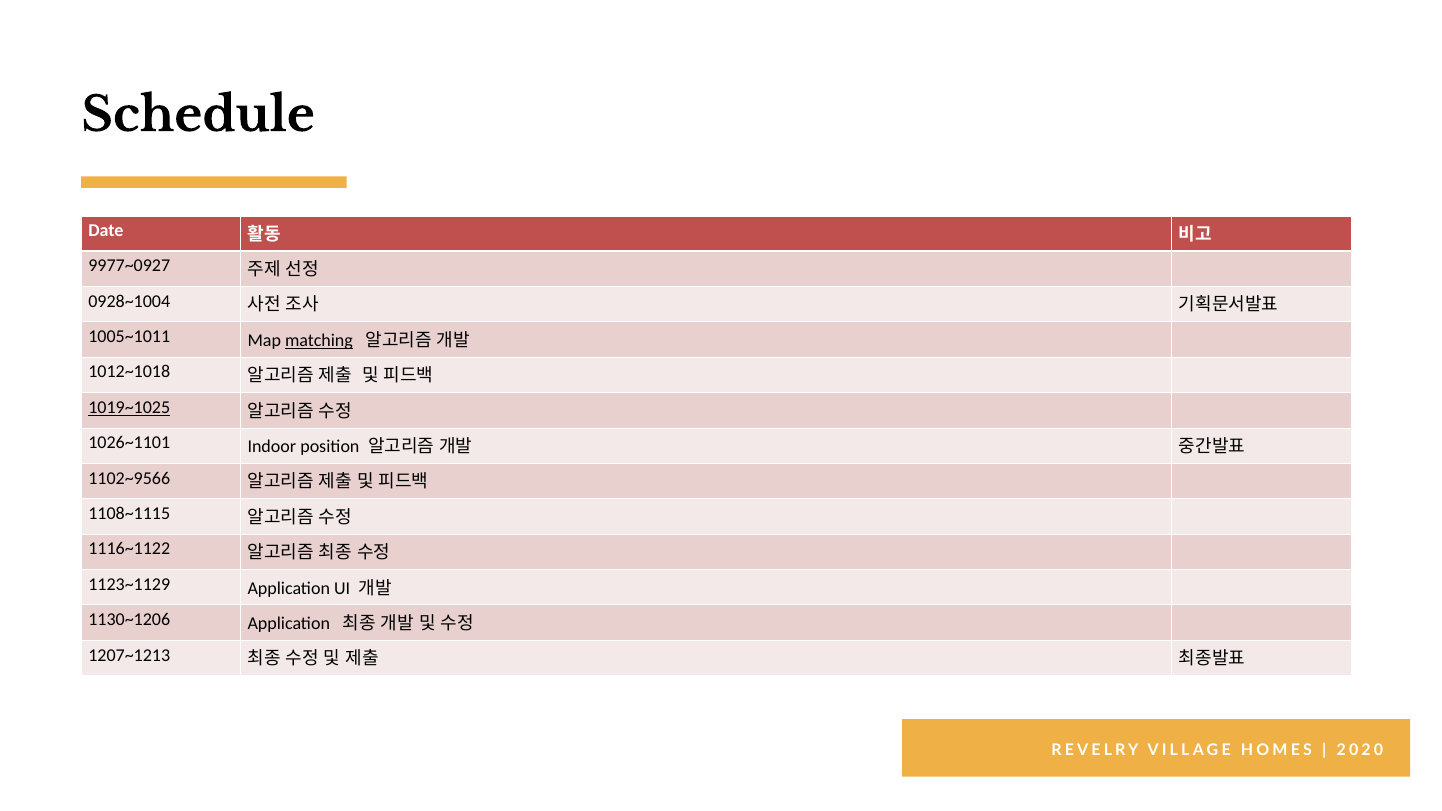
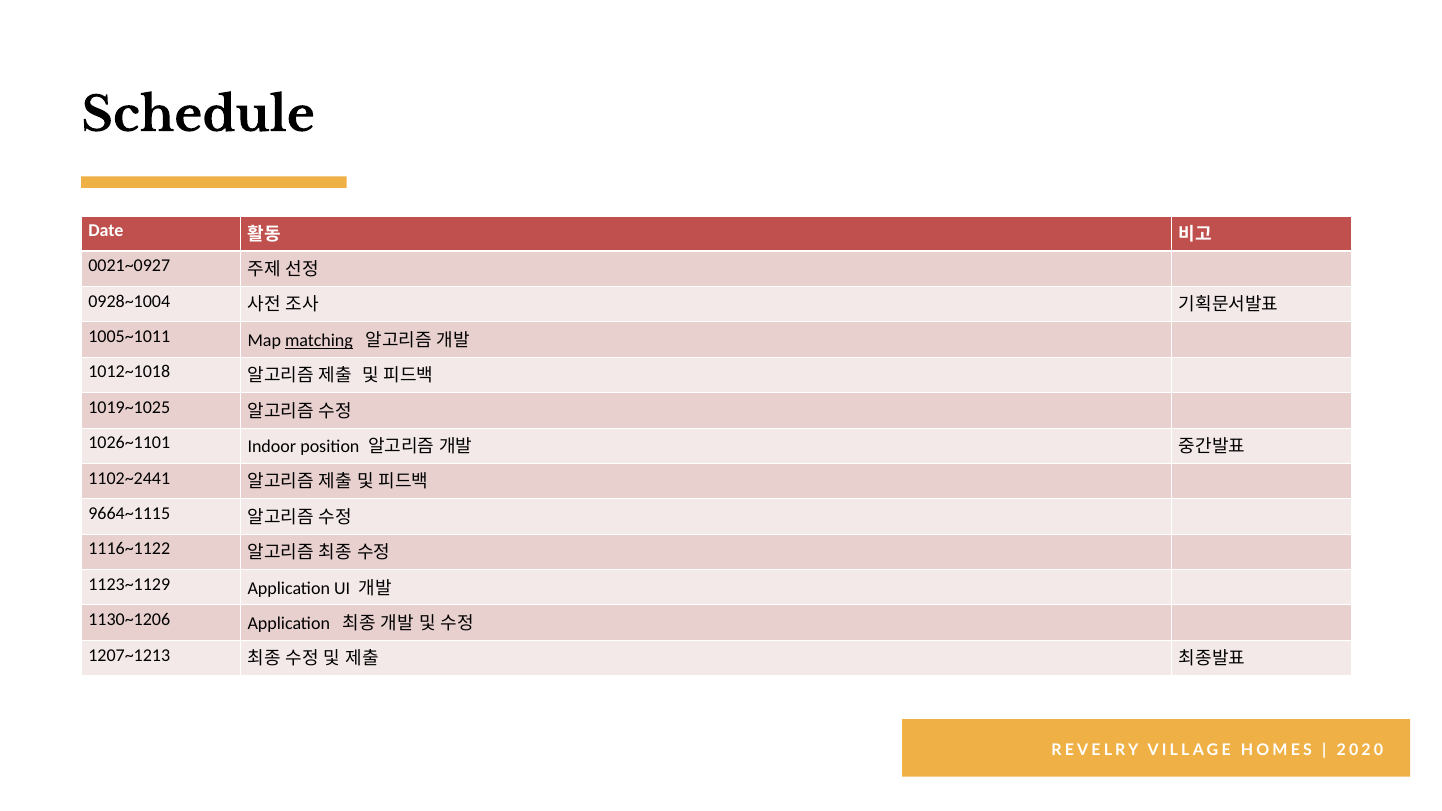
9977~0927: 9977~0927 -> 0021~0927
1019~1025 underline: present -> none
1102~9566: 1102~9566 -> 1102~2441
1108~1115: 1108~1115 -> 9664~1115
